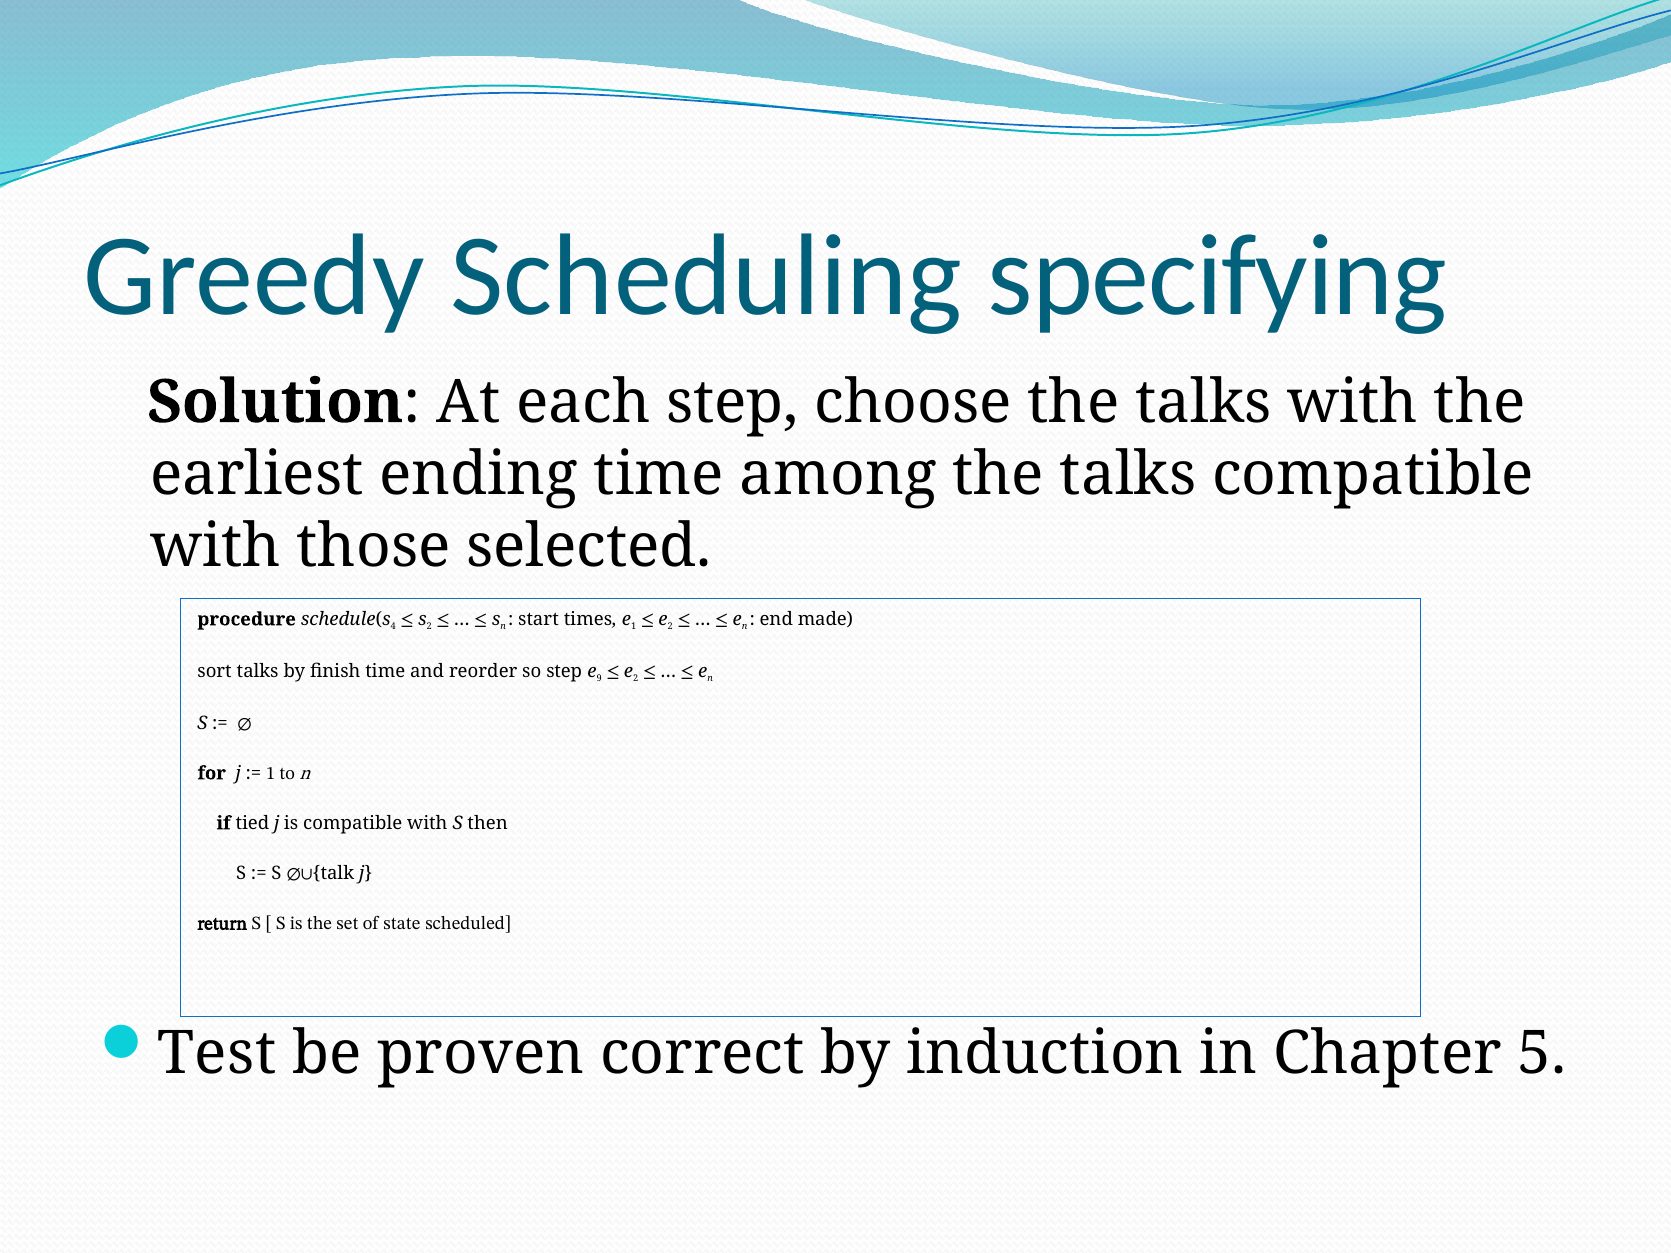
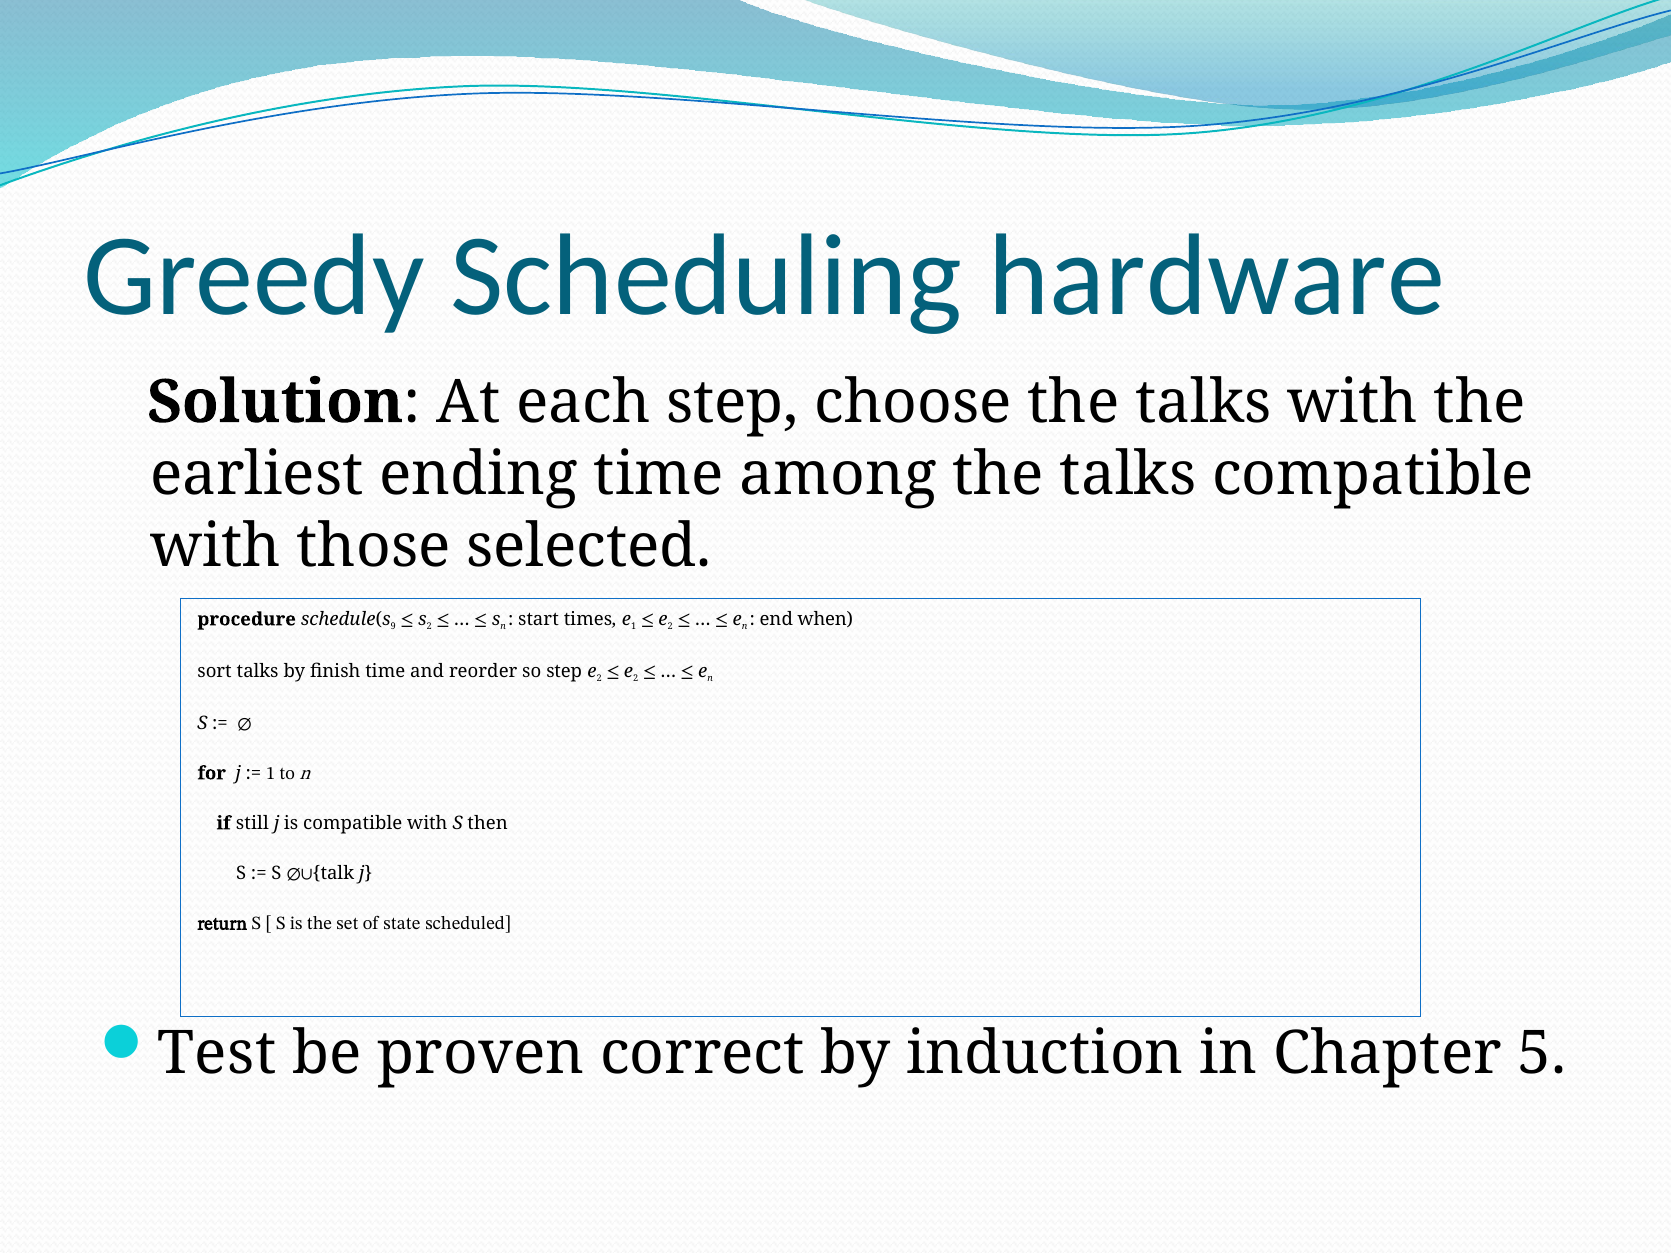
specifying: specifying -> hardware
4: 4 -> 9
made: made -> when
9 at (599, 678): 9 -> 2
tied: tied -> still
